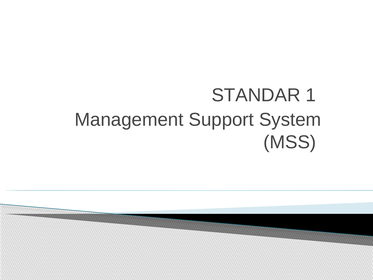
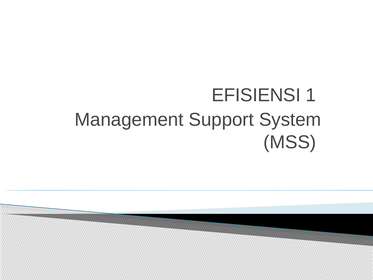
STANDAR: STANDAR -> EFISIENSI
